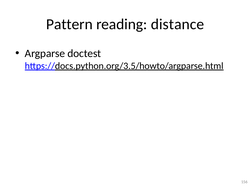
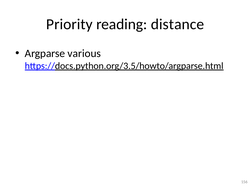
Pattern: Pattern -> Priority
doctest: doctest -> various
